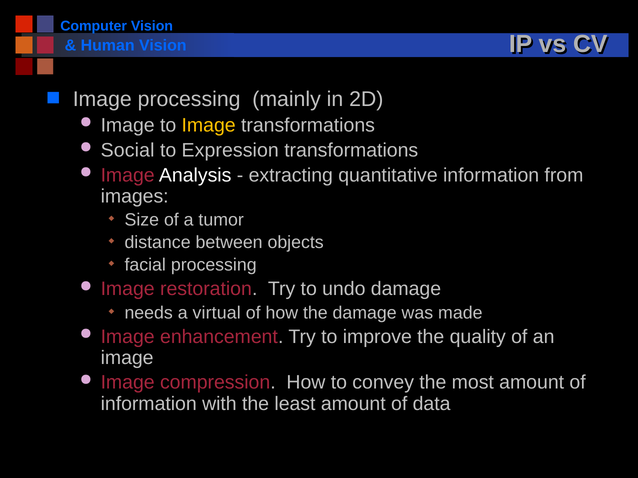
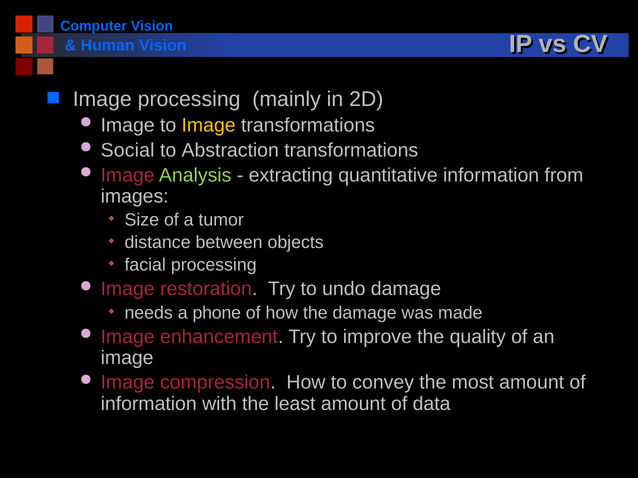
Expression: Expression -> Abstraction
Analysis colour: white -> light green
virtual: virtual -> phone
